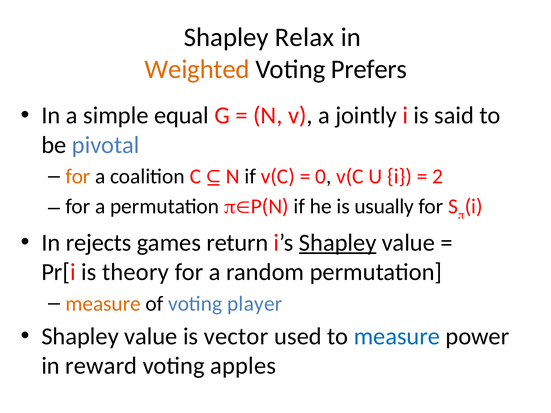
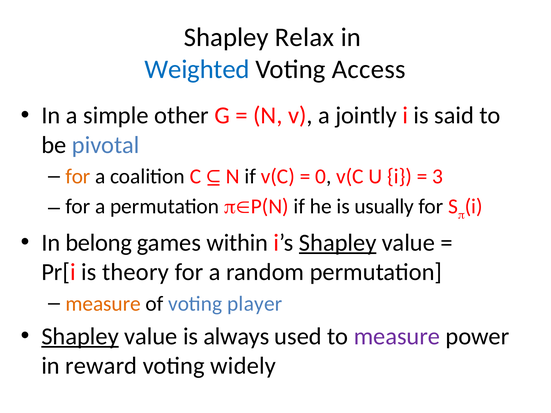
Weighted colour: orange -> blue
Prefers: Prefers -> Access
equal: equal -> other
2: 2 -> 3
rejects: rejects -> belong
return: return -> within
Shapley at (80, 336) underline: none -> present
vector: vector -> always
measure at (397, 336) colour: blue -> purple
apples: apples -> widely
